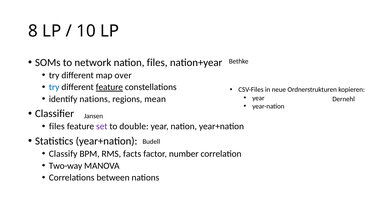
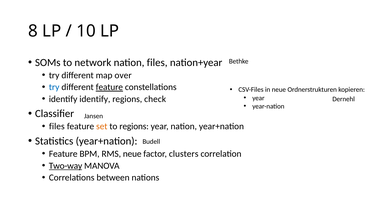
identify nations: nations -> identify
mean: mean -> check
set colour: purple -> orange
to double: double -> regions
Classify at (63, 153): Classify -> Feature
RMS facts: facts -> neue
number: number -> clusters
Two-way underline: none -> present
